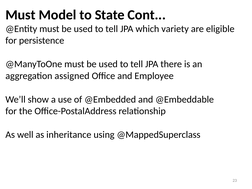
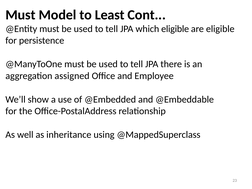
State: State -> Least
which variety: variety -> eligible
